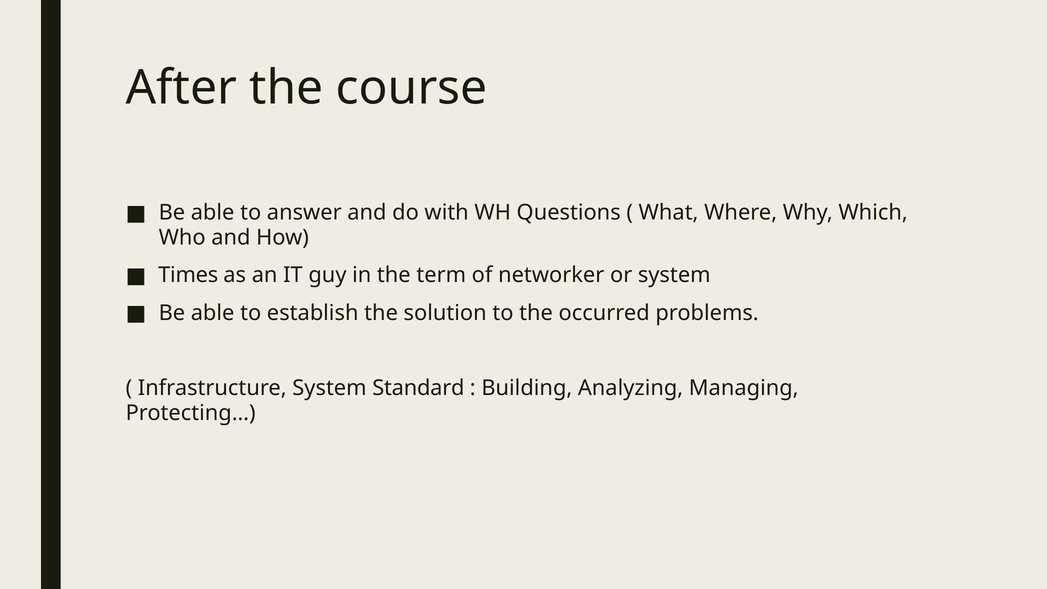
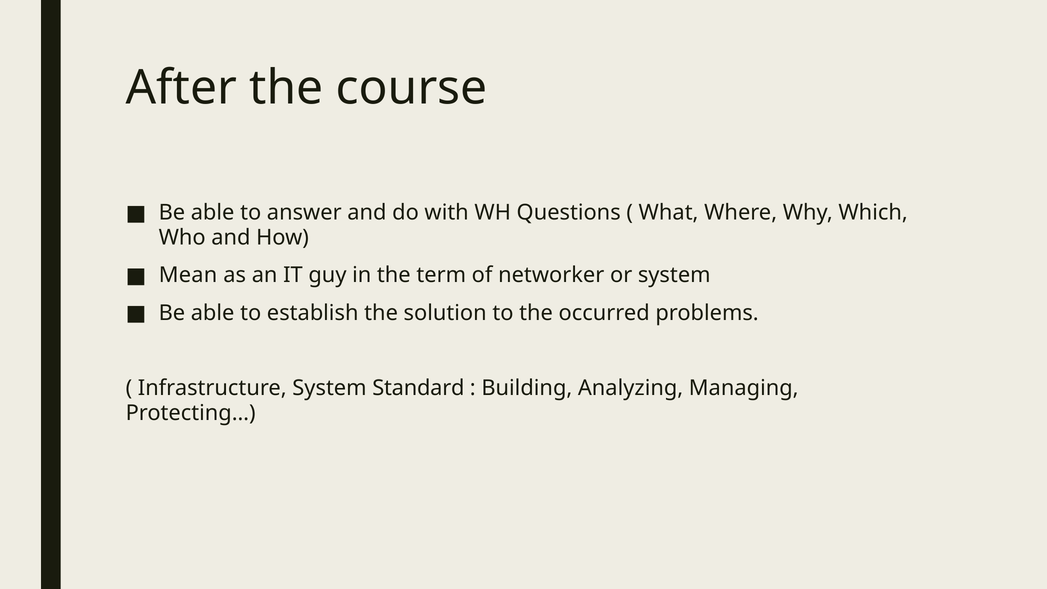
Times: Times -> Mean
